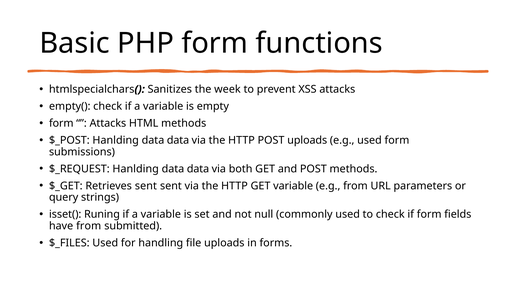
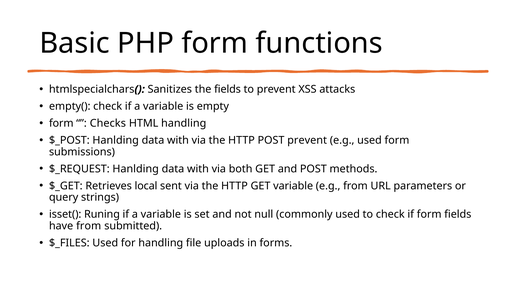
the week: week -> fields
Attacks at (108, 123): Attacks -> Checks
HTML methods: methods -> handling
data at (178, 140): data -> with
POST uploads: uploads -> prevent
data at (198, 169): data -> with
Retrieves sent: sent -> local
